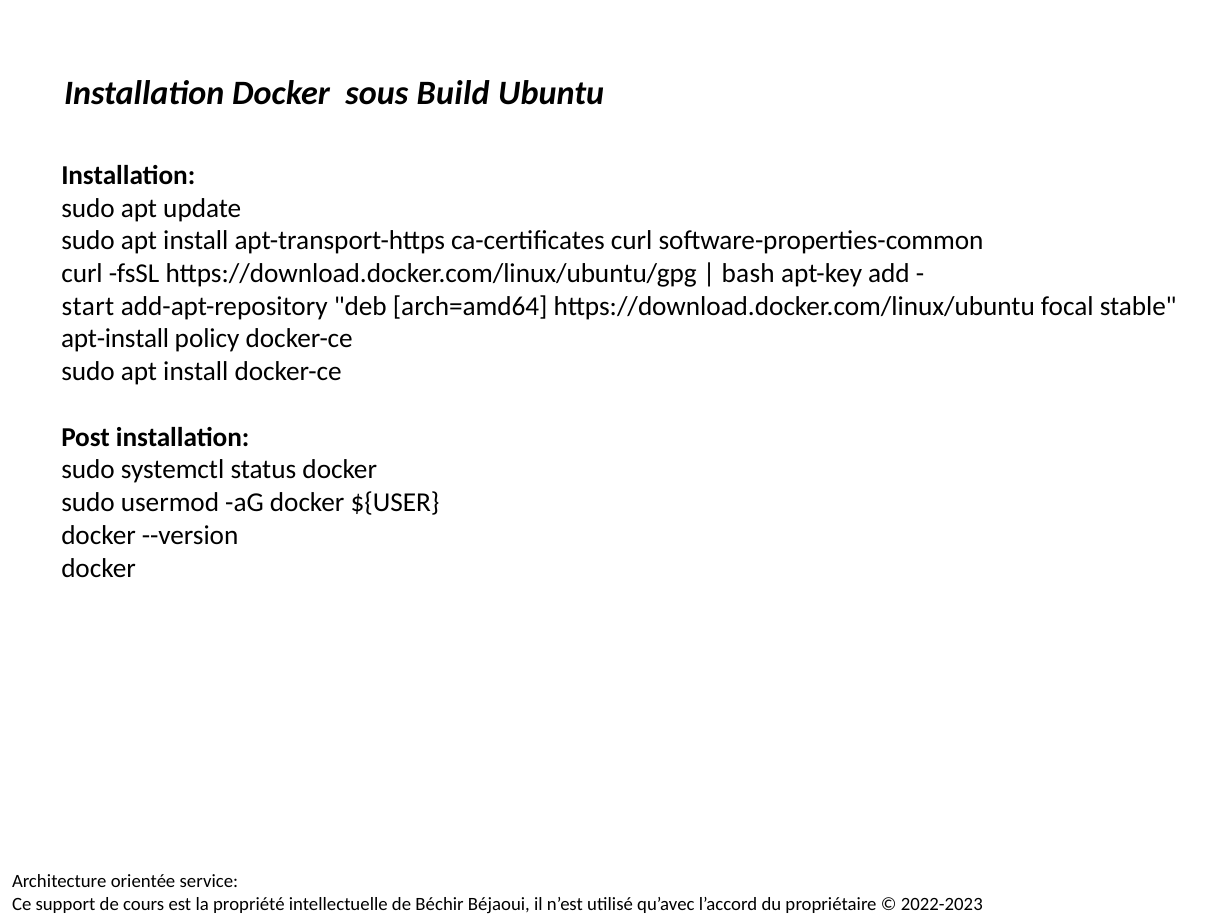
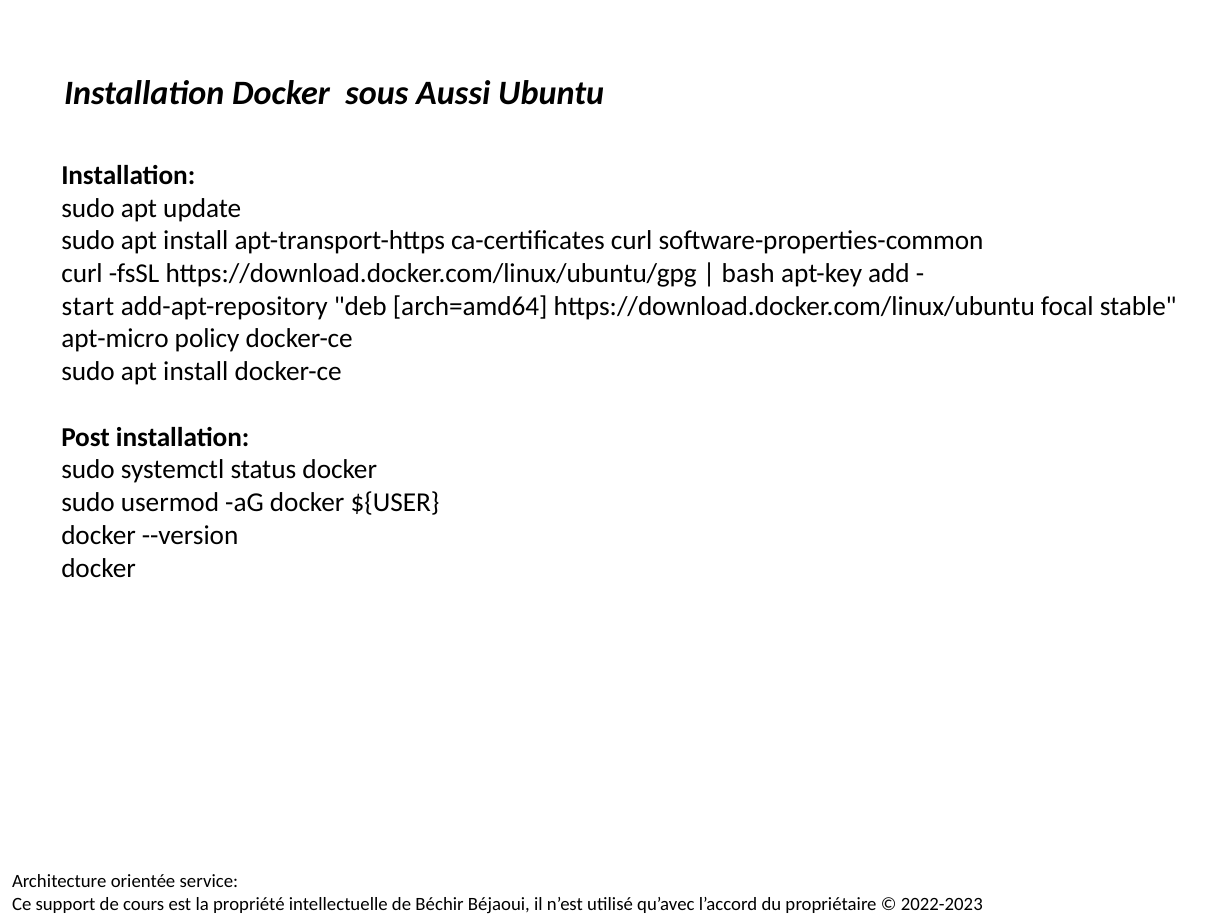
Build: Build -> Aussi
apt-install: apt-install -> apt-micro
